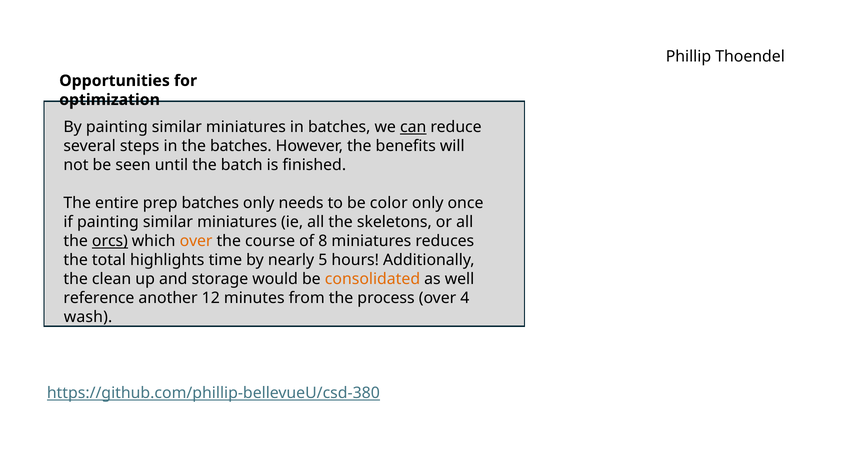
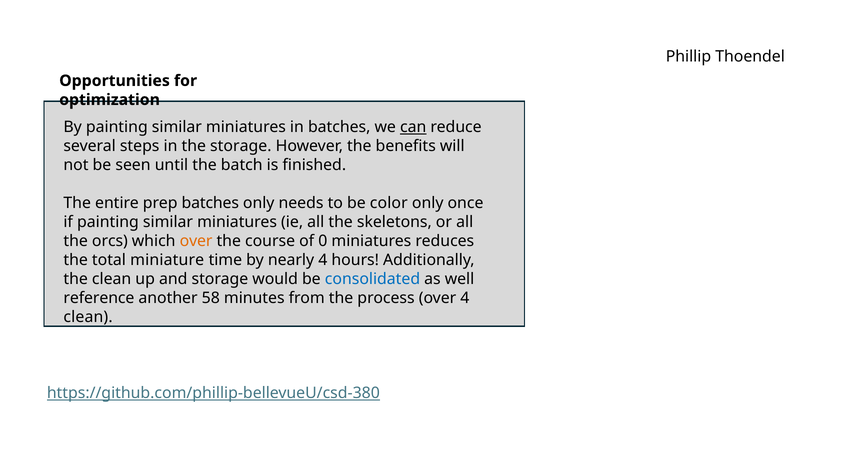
the batches: batches -> storage
orcs underline: present -> none
8: 8 -> 0
highlights: highlights -> miniature
nearly 5: 5 -> 4
consolidated colour: orange -> blue
12: 12 -> 58
wash at (88, 317): wash -> clean
